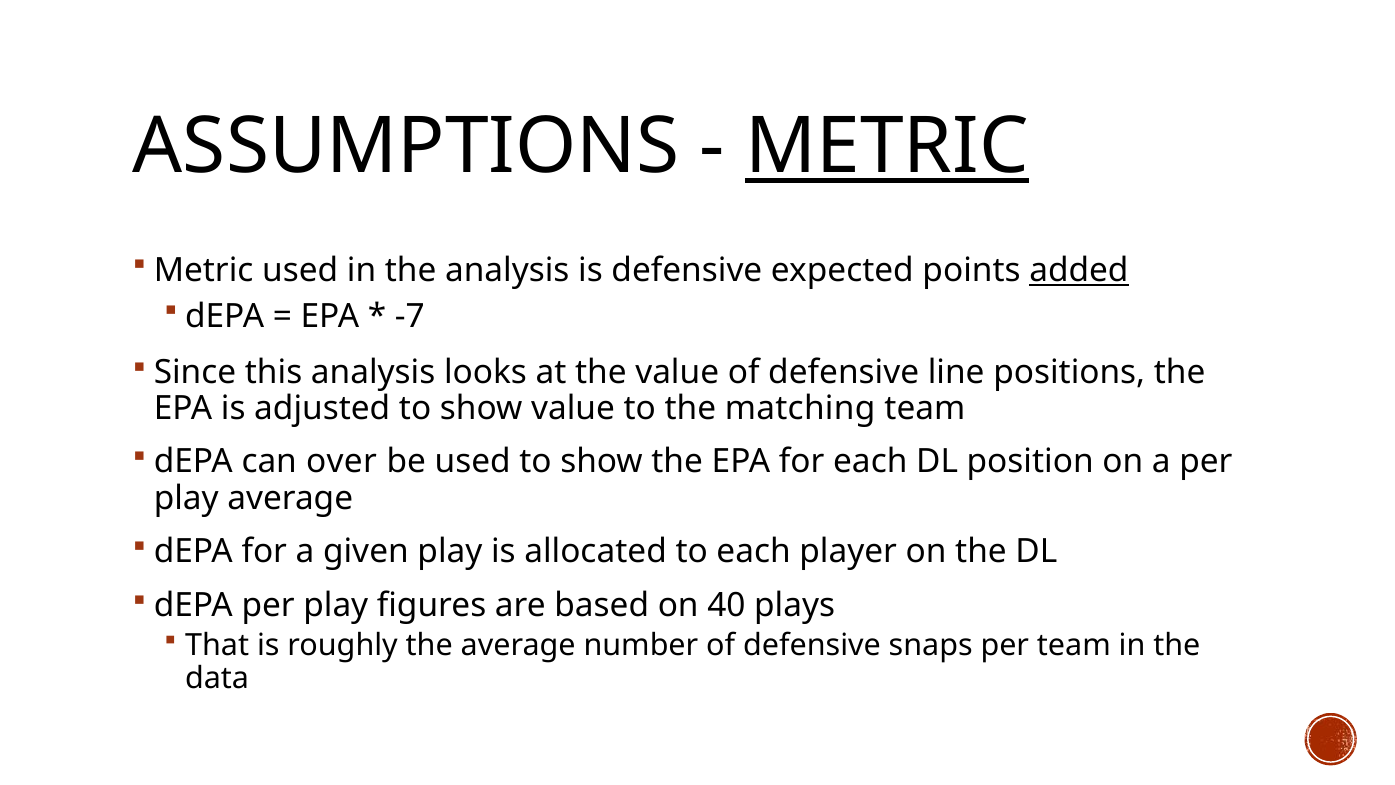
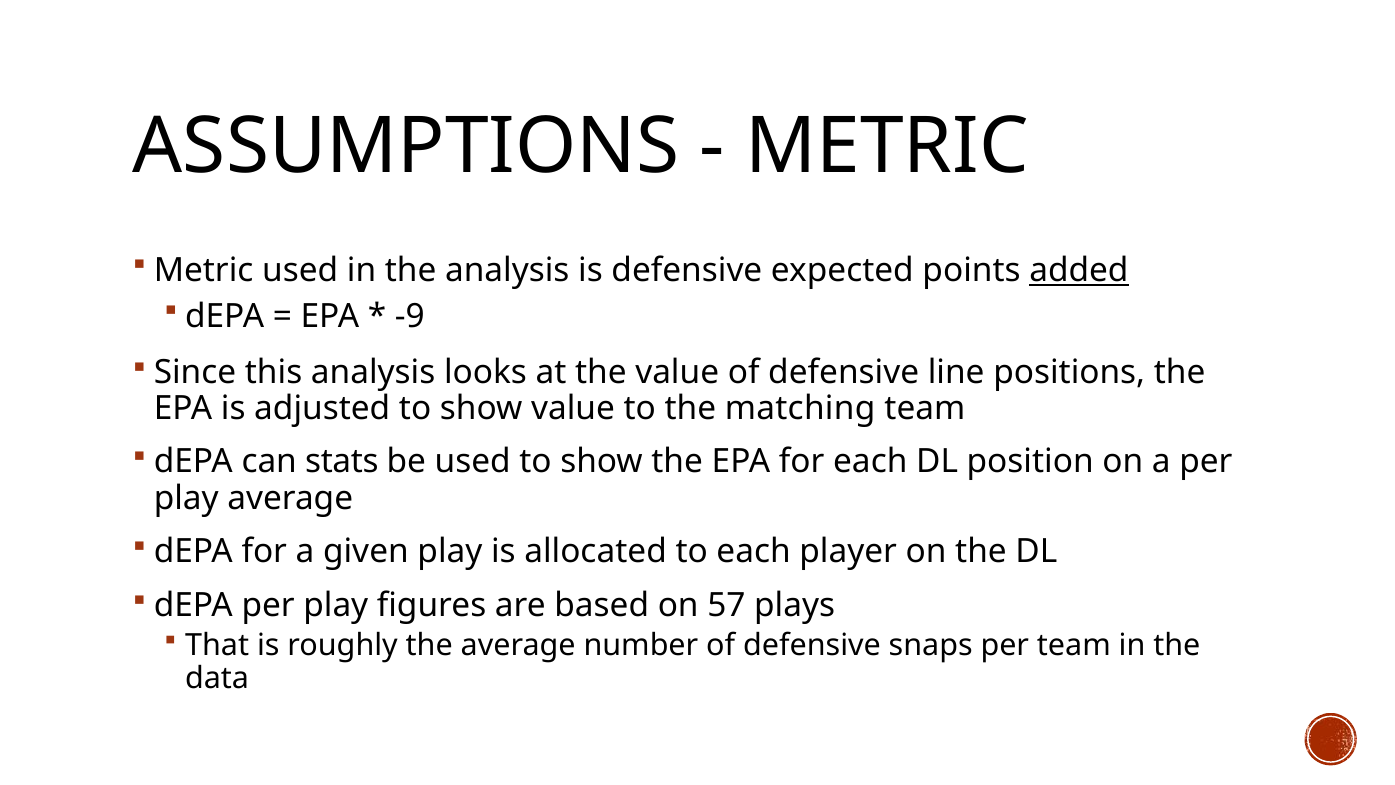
METRIC at (887, 147) underline: present -> none
-7: -7 -> -9
over: over -> stats
40: 40 -> 57
